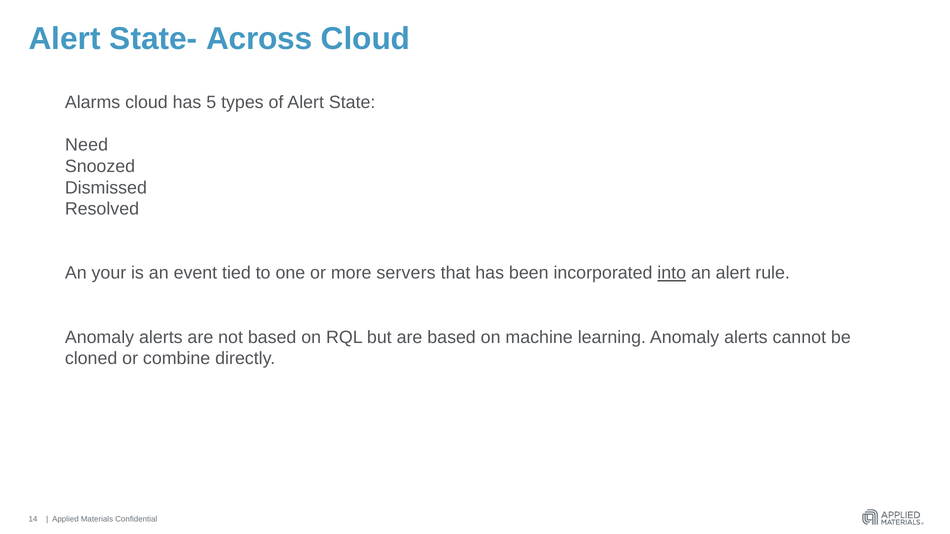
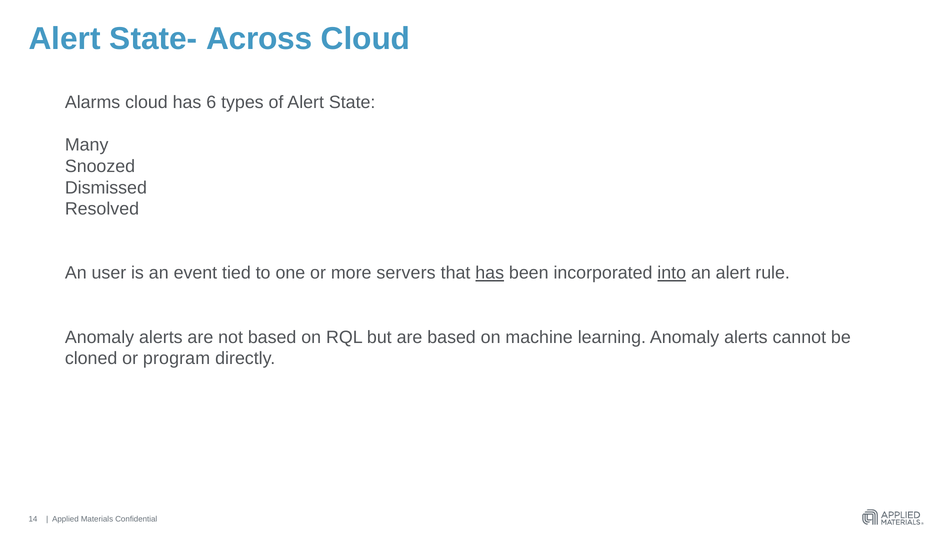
5: 5 -> 6
Need: Need -> Many
your: your -> user
has at (490, 273) underline: none -> present
combine: combine -> program
